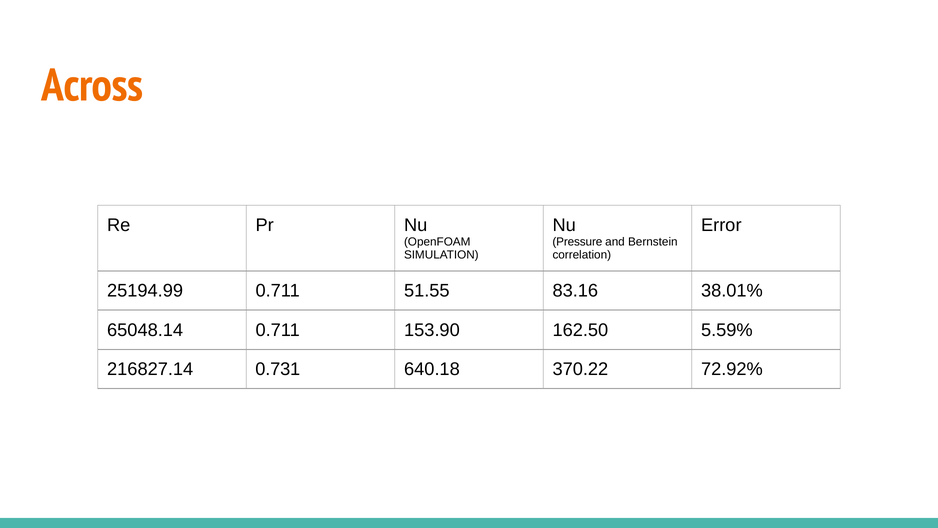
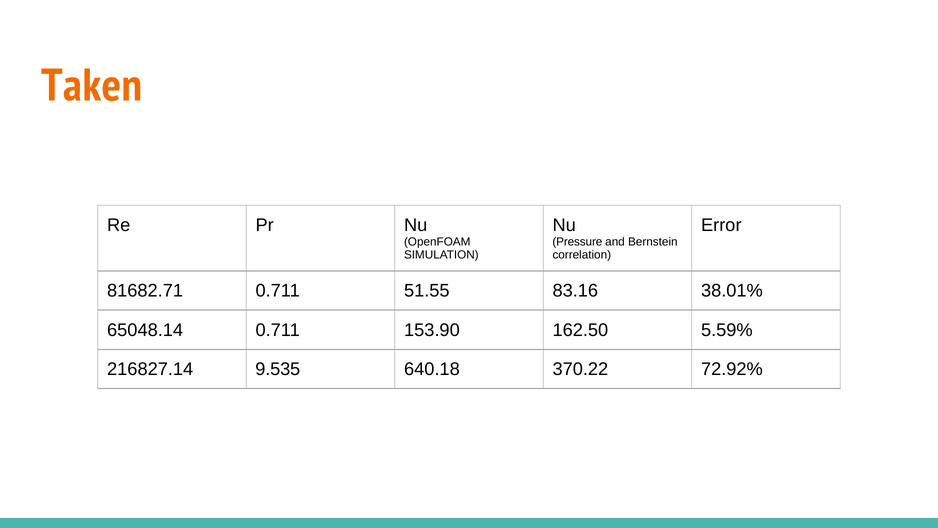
Across: Across -> Taken
25194.99: 25194.99 -> 81682.71
0.731: 0.731 -> 9.535
